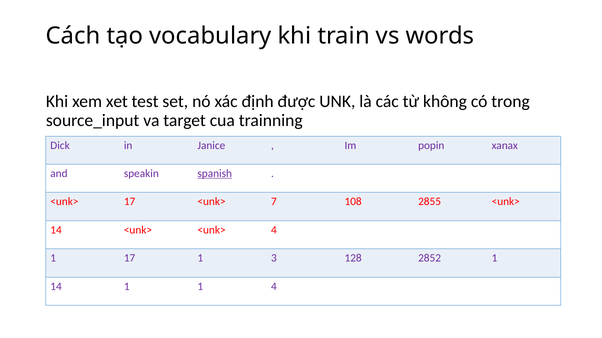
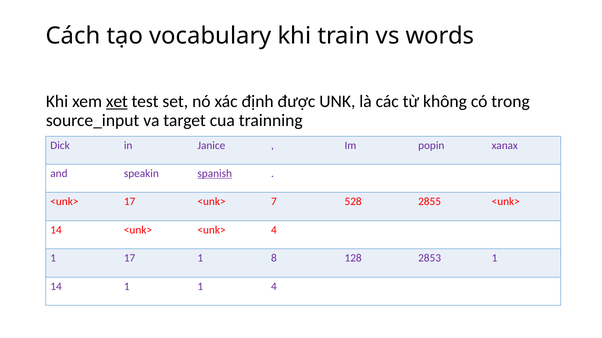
xet underline: none -> present
108: 108 -> 528
3: 3 -> 8
2852: 2852 -> 2853
